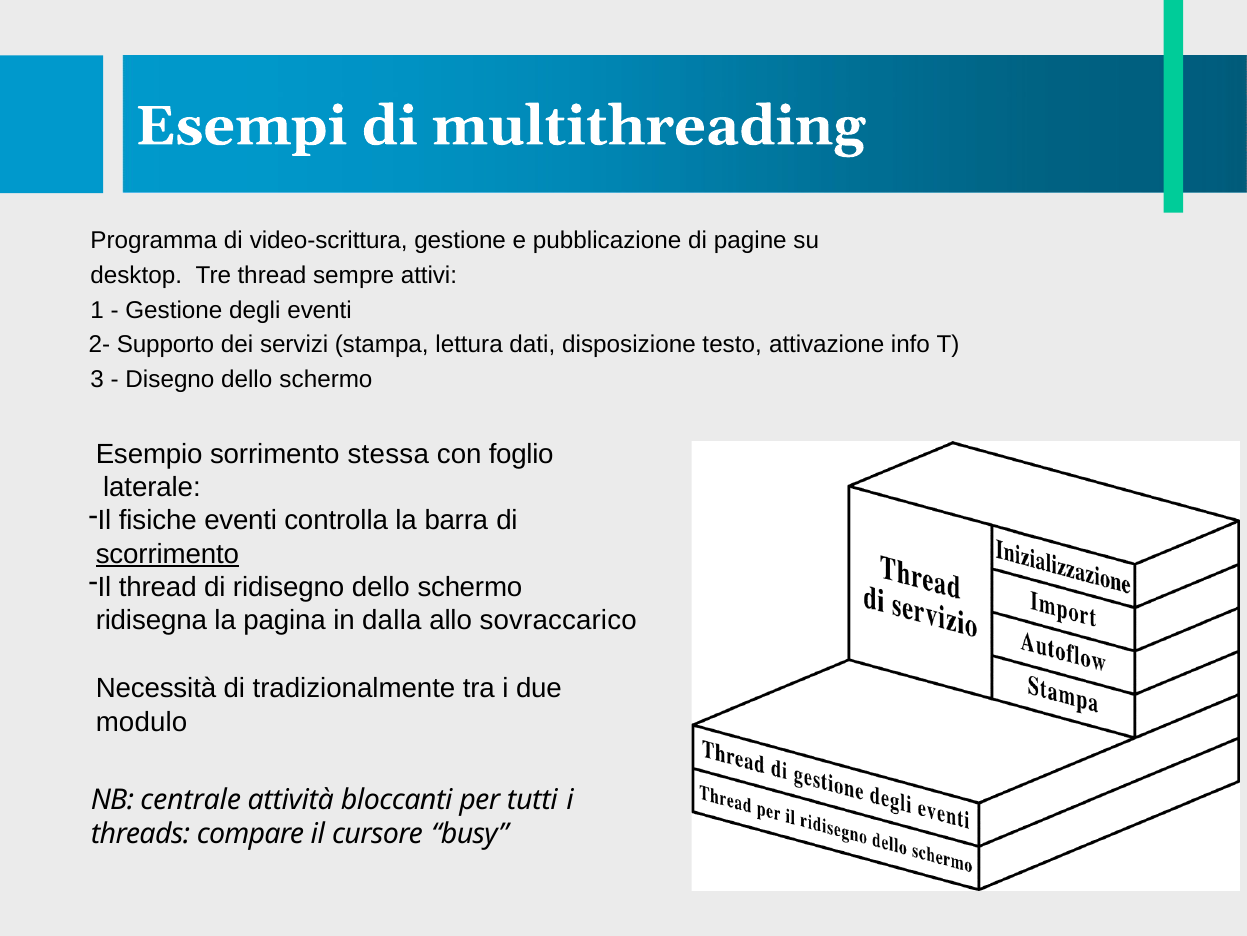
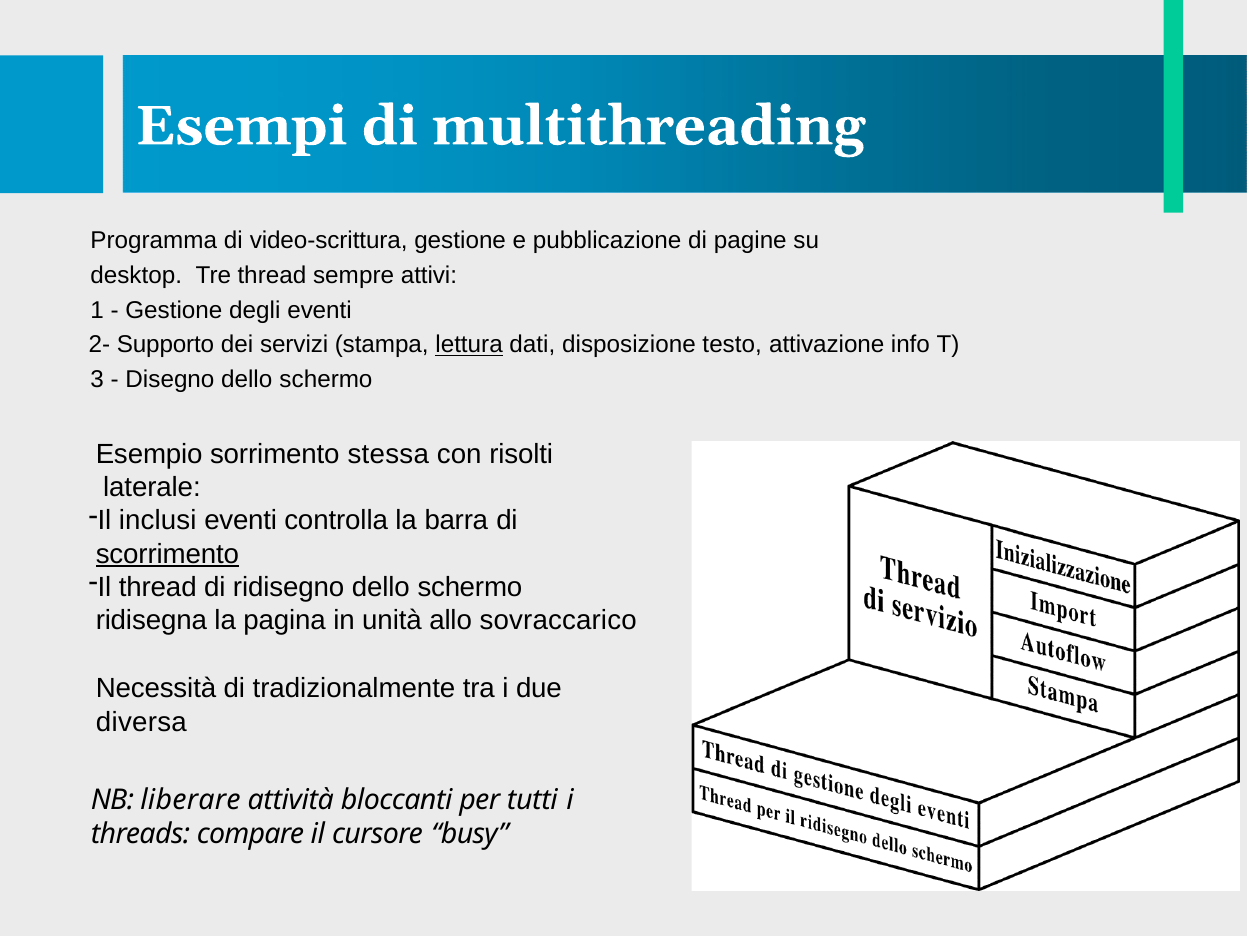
lettura underline: none -> present
foglio: foglio -> risolti
fisiche: fisiche -> inclusi
dalla: dalla -> unità
modulo: modulo -> diversa
centrale: centrale -> liberare
